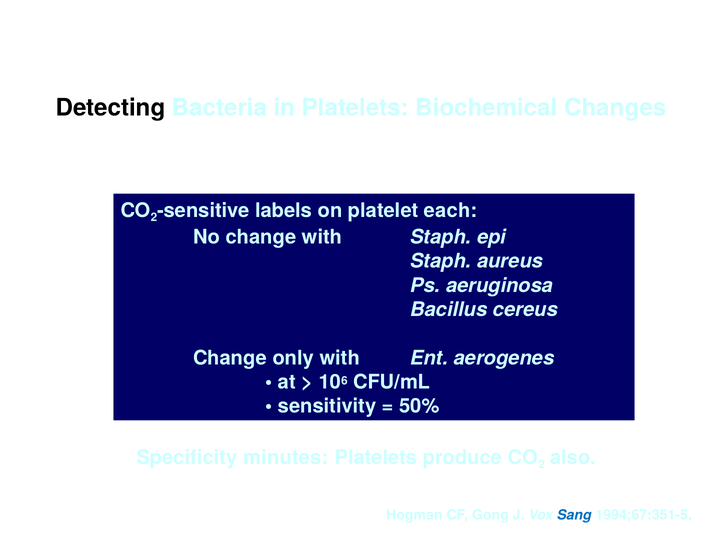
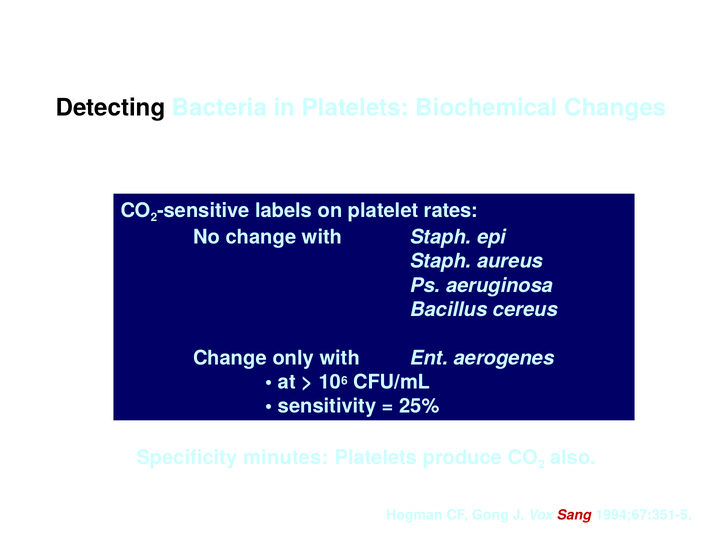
each: each -> rates
50%: 50% -> 25%
Sang colour: blue -> red
